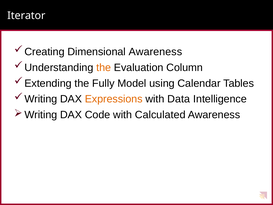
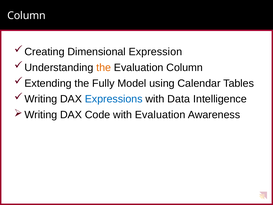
Iterator at (26, 16): Iterator -> Column
Dimensional Awareness: Awareness -> Expression
Expressions colour: orange -> blue
with Calculated: Calculated -> Evaluation
